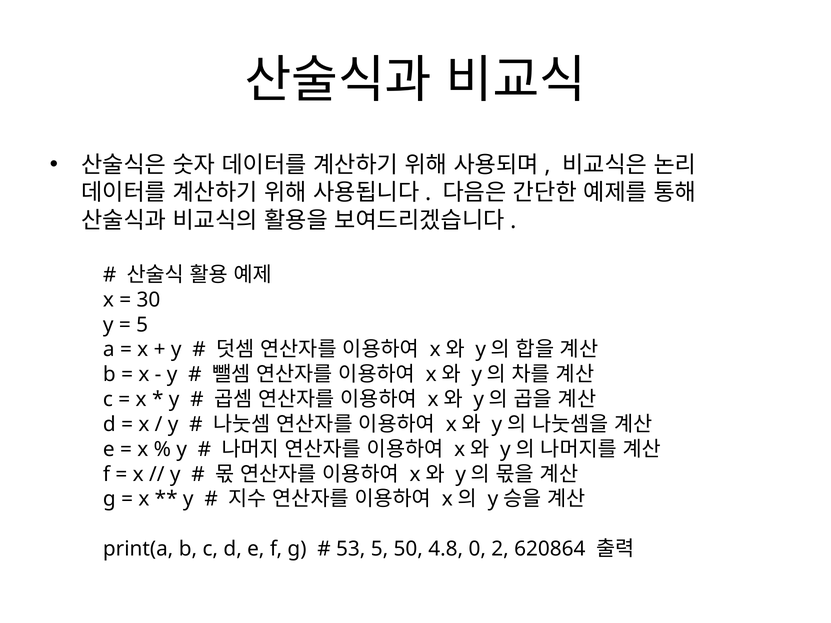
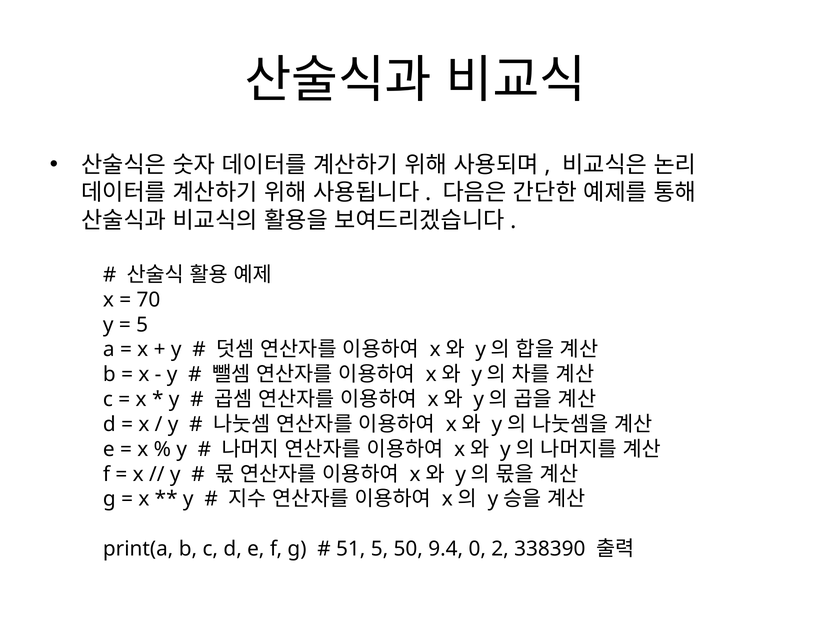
30: 30 -> 70
53: 53 -> 51
4.8: 4.8 -> 9.4
620864: 620864 -> 338390
